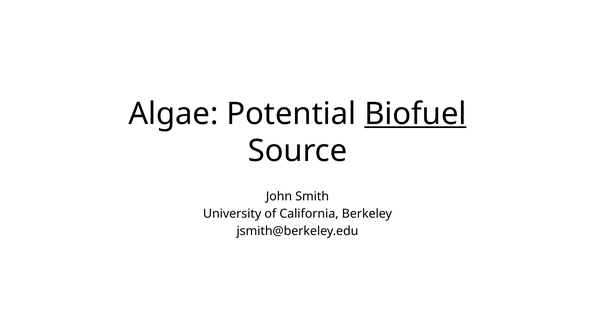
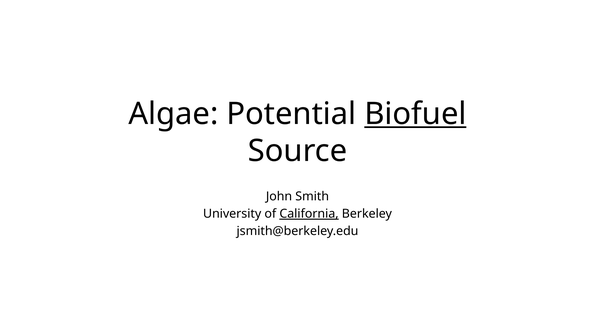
California underline: none -> present
